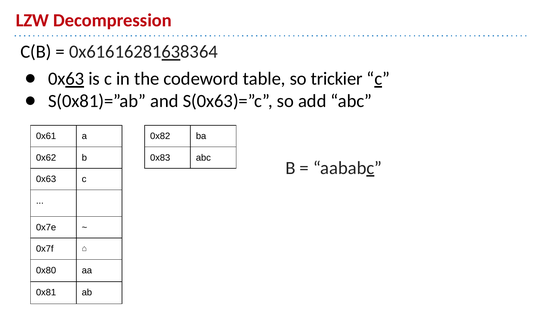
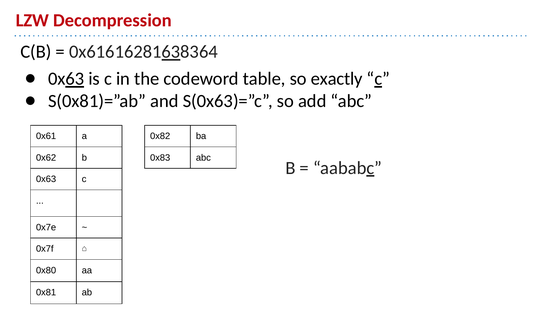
trickier: trickier -> exactly
